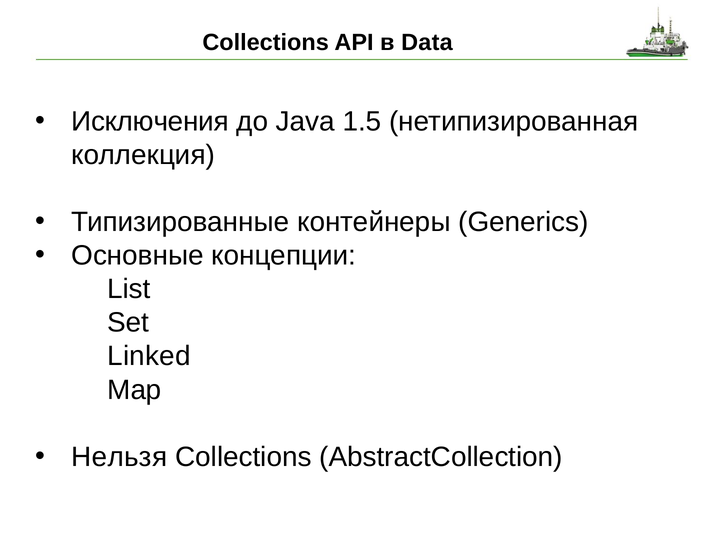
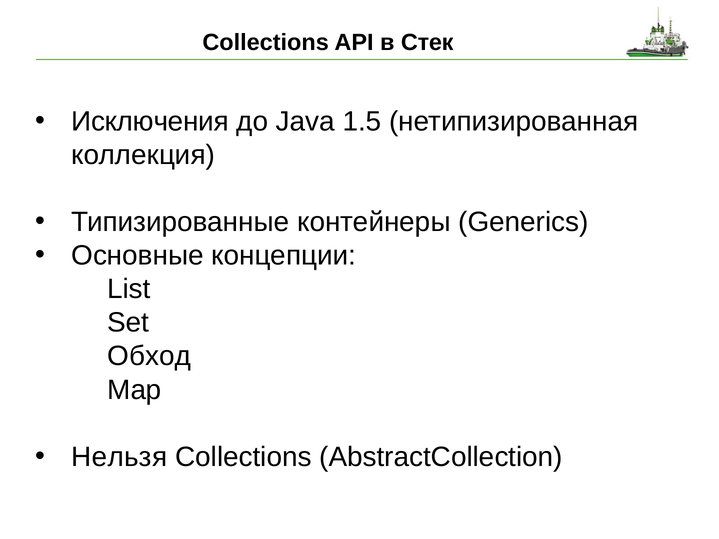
Data: Data -> Стек
Linked: Linked -> Обход
